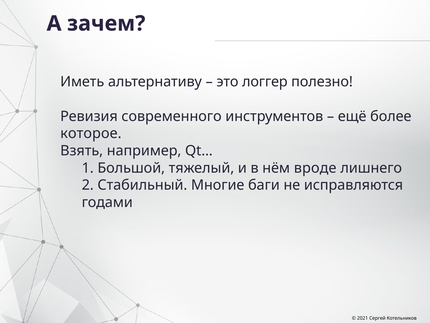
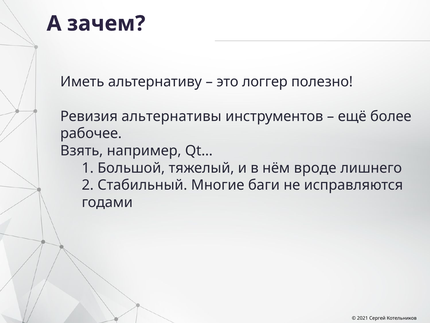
современного: современного -> альтернативы
которое: которое -> рабочее
